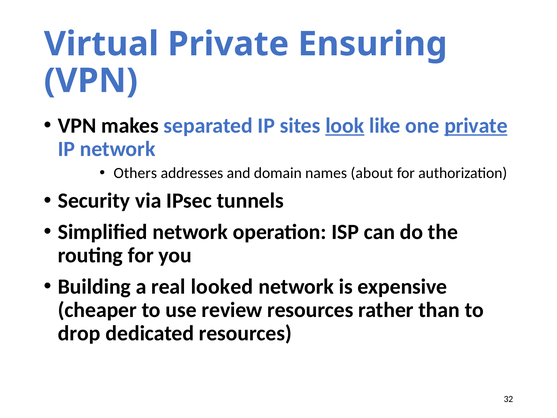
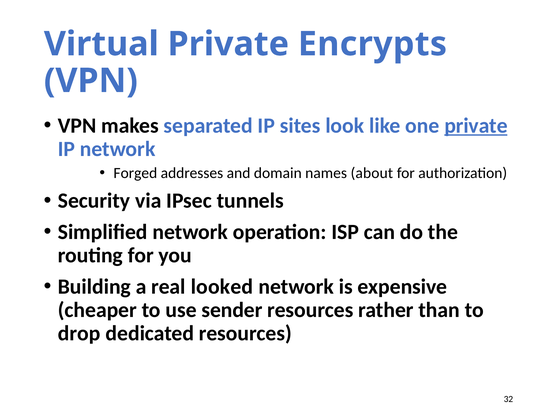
Ensuring: Ensuring -> Encrypts
look underline: present -> none
Others: Others -> Forged
review: review -> sender
